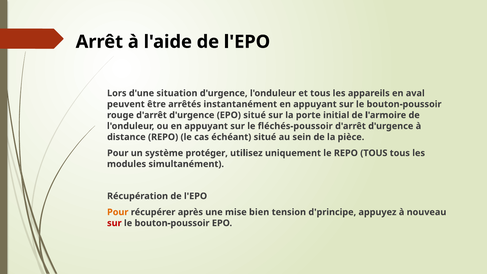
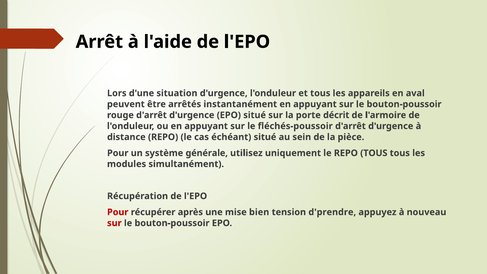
initial: initial -> décrit
protéger: protéger -> générale
Pour at (118, 212) colour: orange -> red
d'principe: d'principe -> d'prendre
